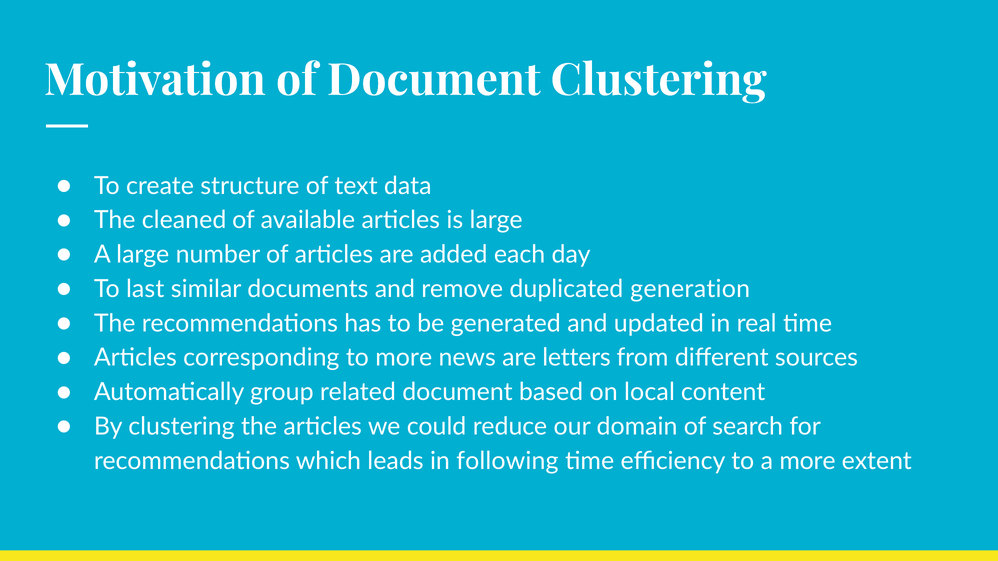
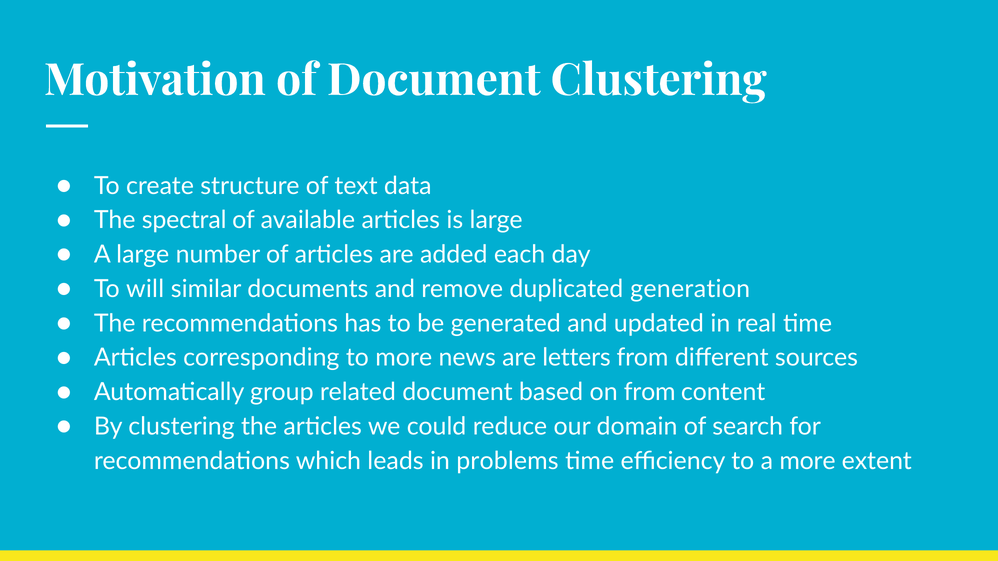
cleaned: cleaned -> spectral
last: last -> will
on local: local -> from
following: following -> problems
